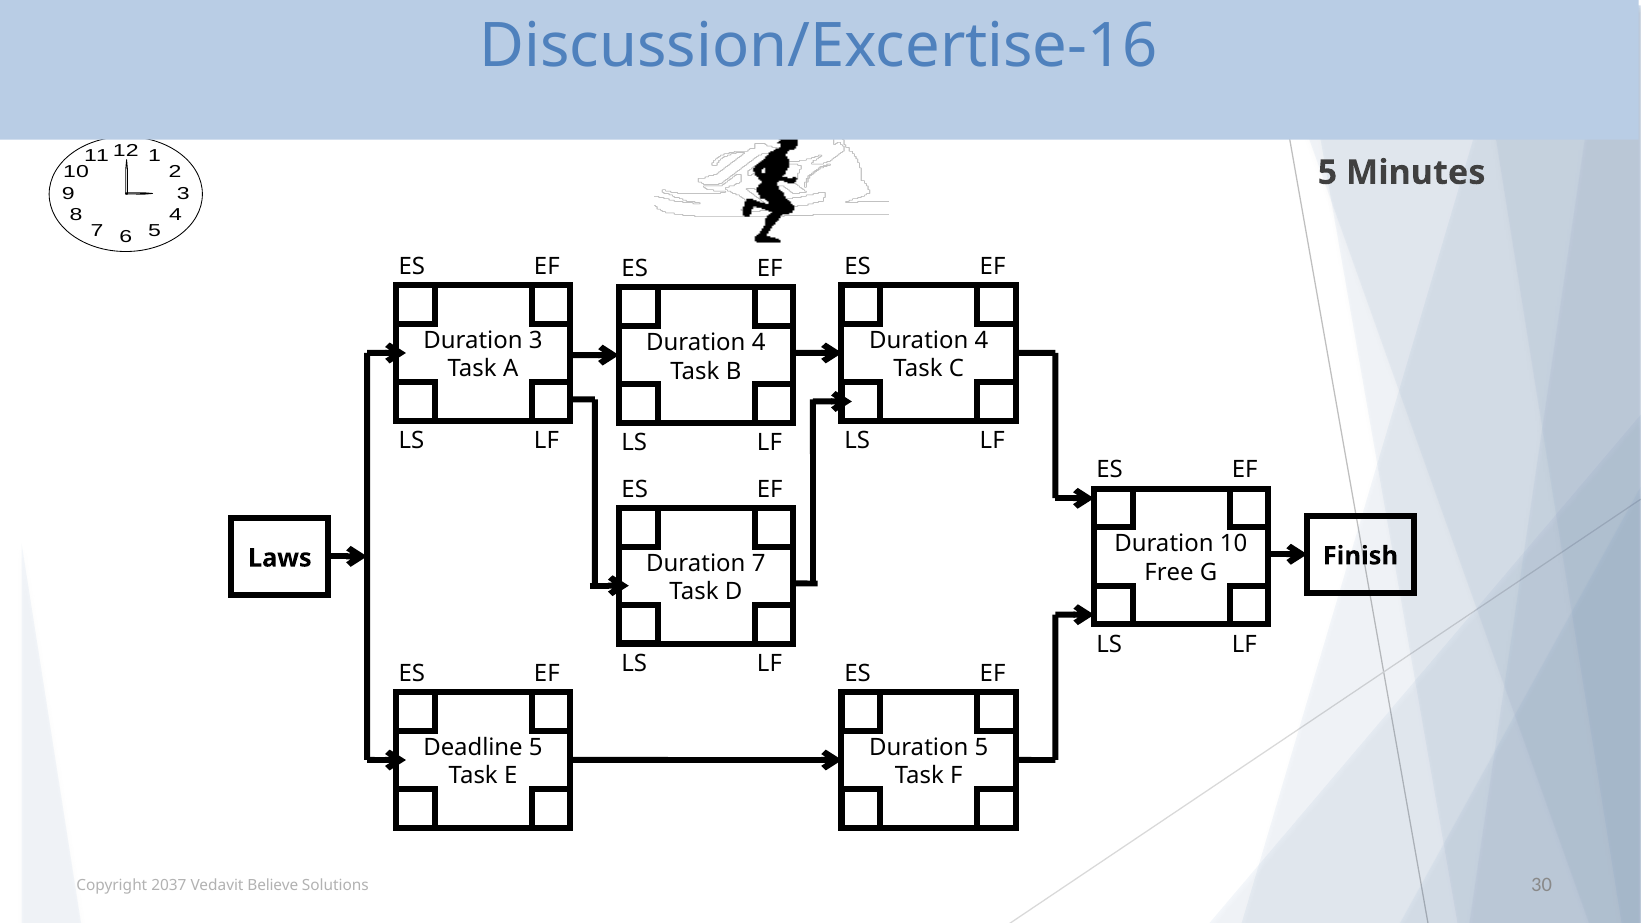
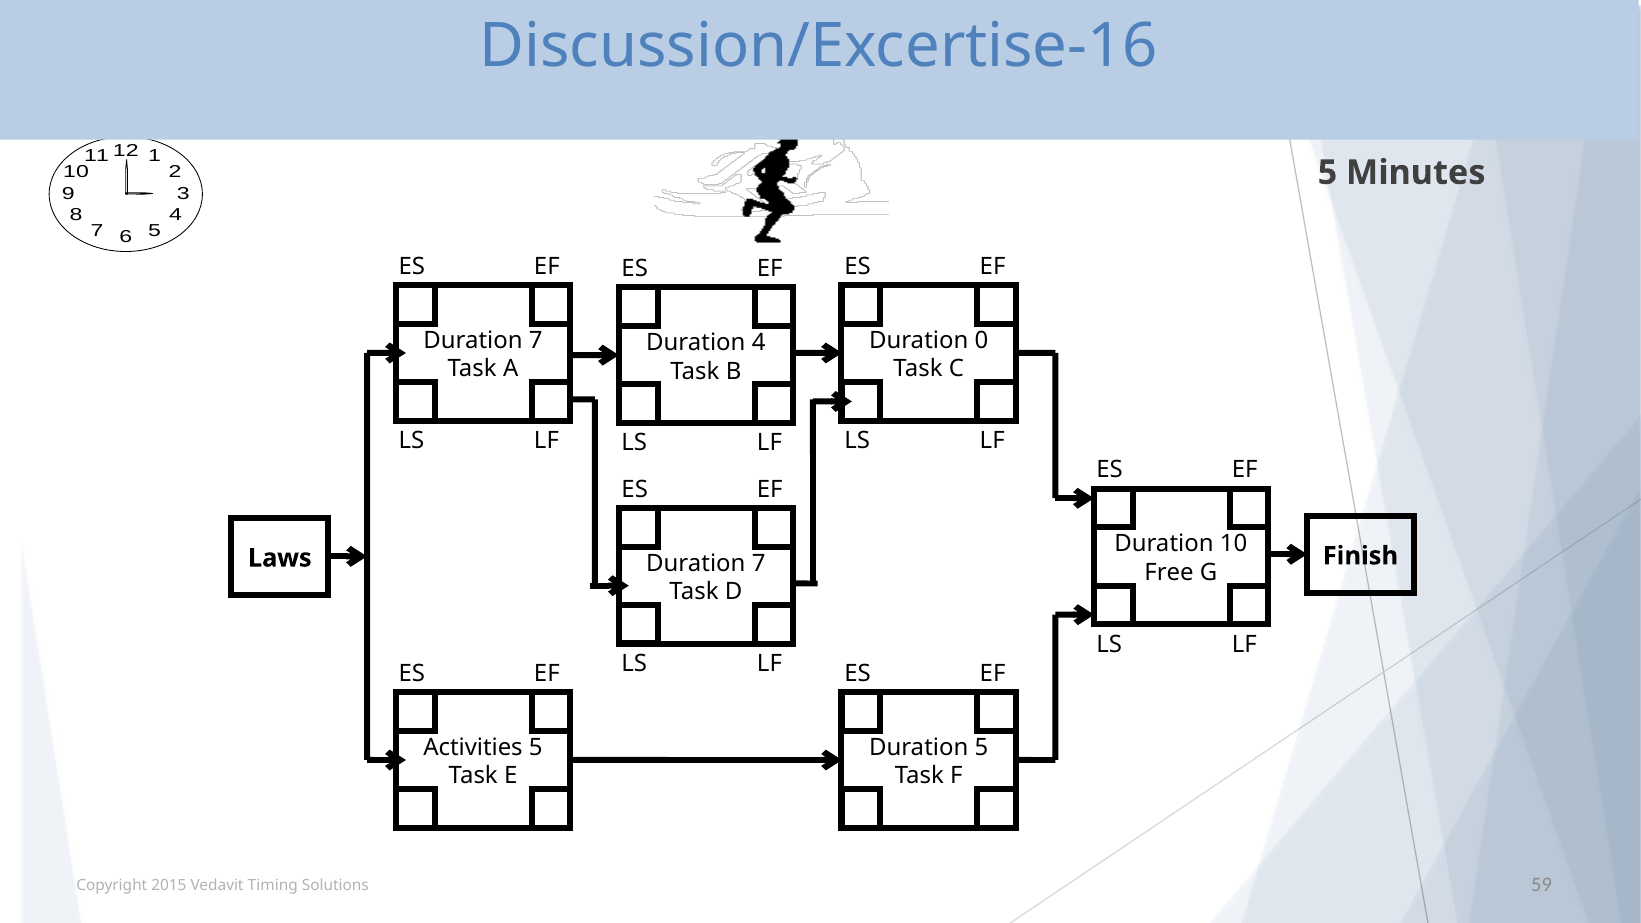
3 at (536, 340): 3 -> 7
4 at (982, 340): 4 -> 0
Deadline: Deadline -> Activities
2037: 2037 -> 2015
Believe: Believe -> Timing
30: 30 -> 59
